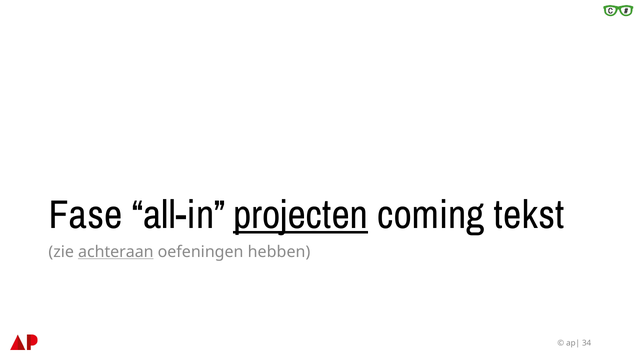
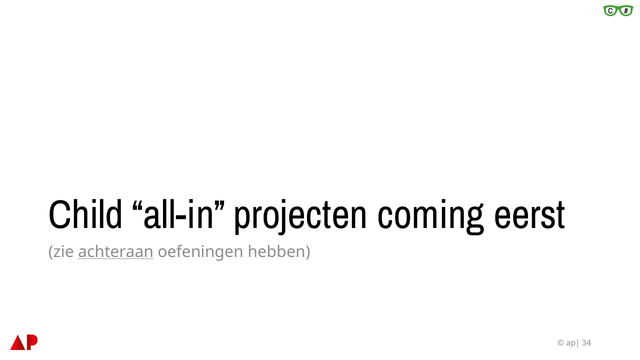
Fase: Fase -> Child
projecten underline: present -> none
tekst: tekst -> eerst
